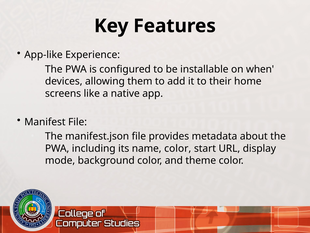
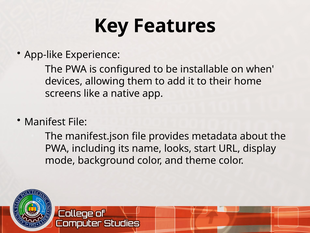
name color: color -> looks
